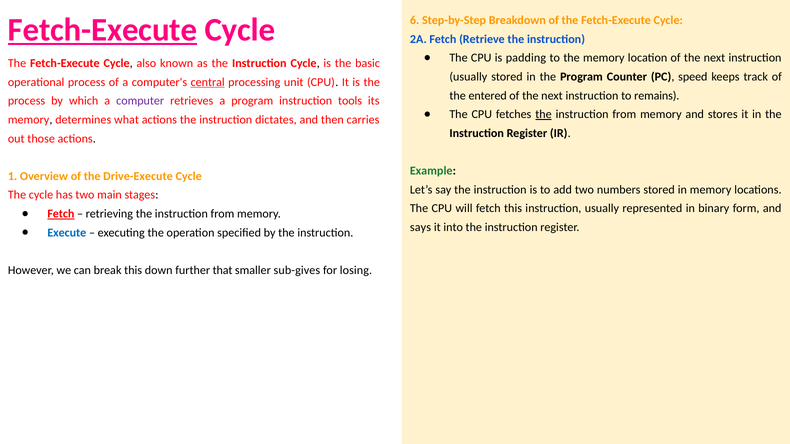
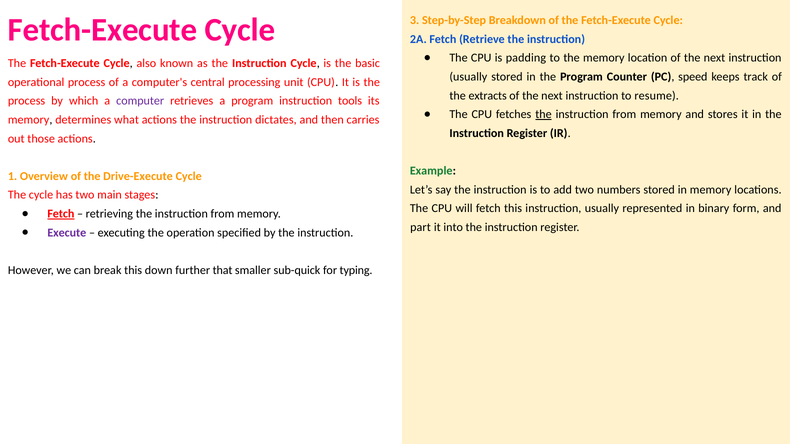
Fetch-Execute at (103, 30) underline: present -> none
6: 6 -> 3
central underline: present -> none
entered: entered -> extracts
remains: remains -> resume
says: says -> part
Execute colour: blue -> purple
sub-gives: sub-gives -> sub-quick
losing: losing -> typing
